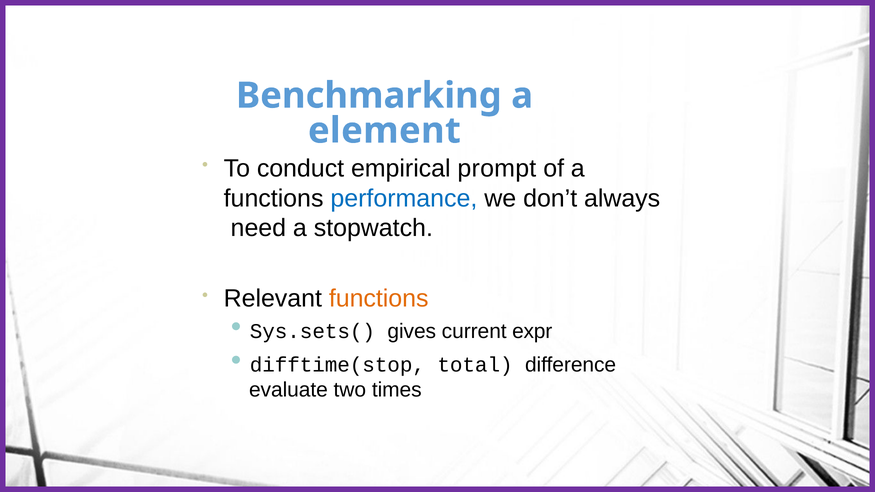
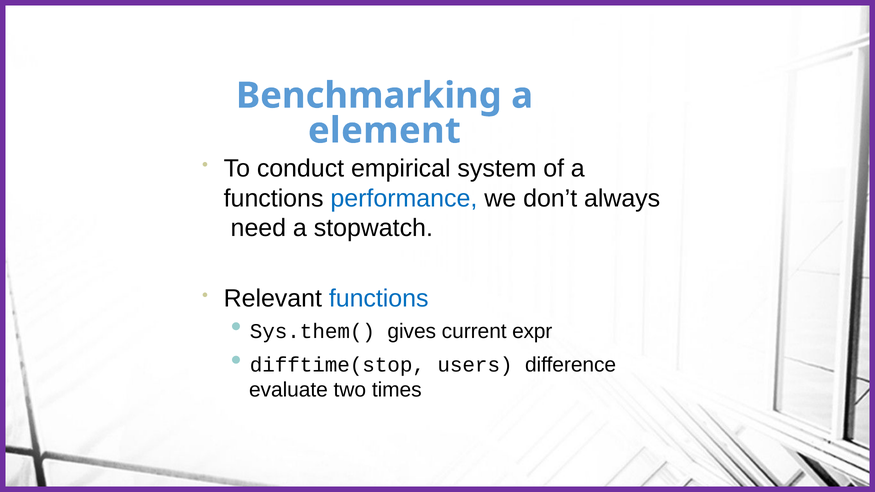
prompt: prompt -> system
functions at (379, 299) colour: orange -> blue
Sys.sets(: Sys.sets( -> Sys.them(
total: total -> users
